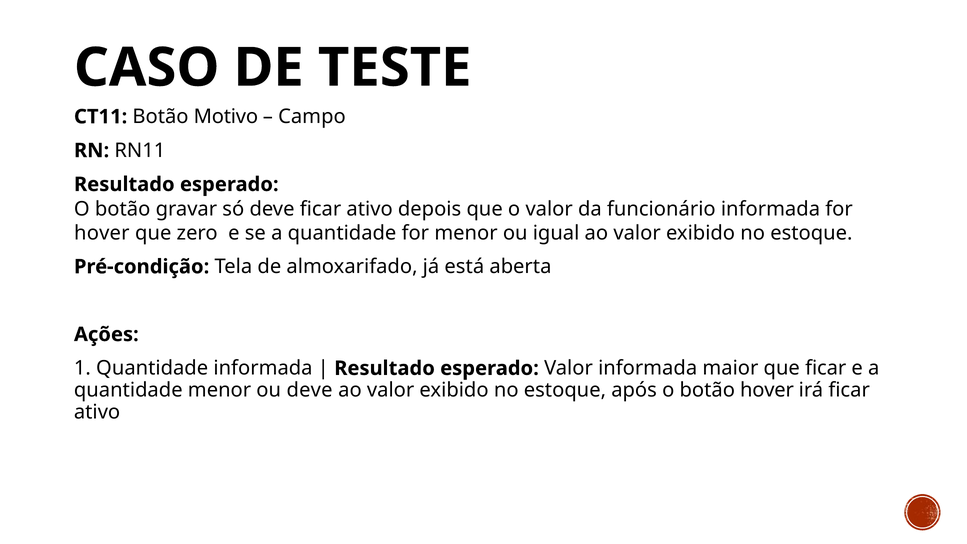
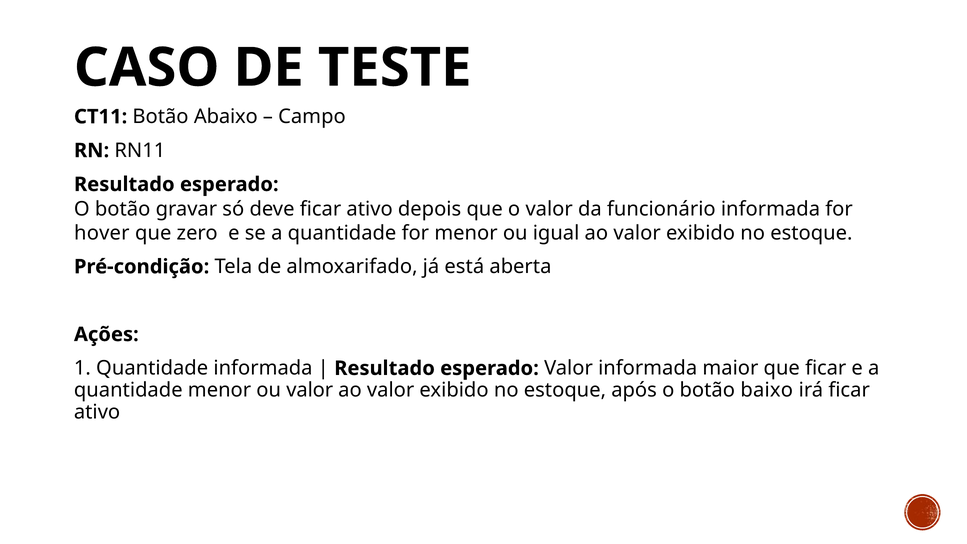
Motivo: Motivo -> Abaixo
ou deve: deve -> valor
botão hover: hover -> baixo
